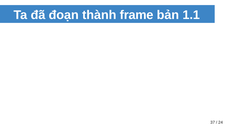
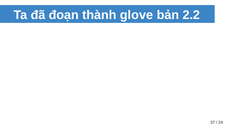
frame: frame -> glove
1.1: 1.1 -> 2.2
